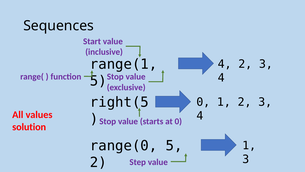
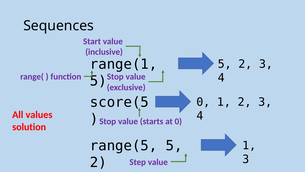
4 at (225, 64): 4 -> 5
right(5: right(5 -> score(5
range(0: range(0 -> range(5
